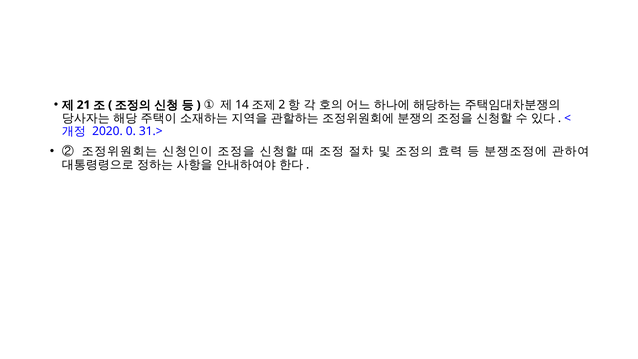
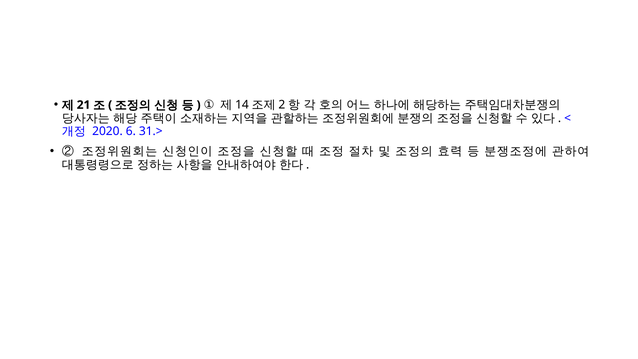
0: 0 -> 6
